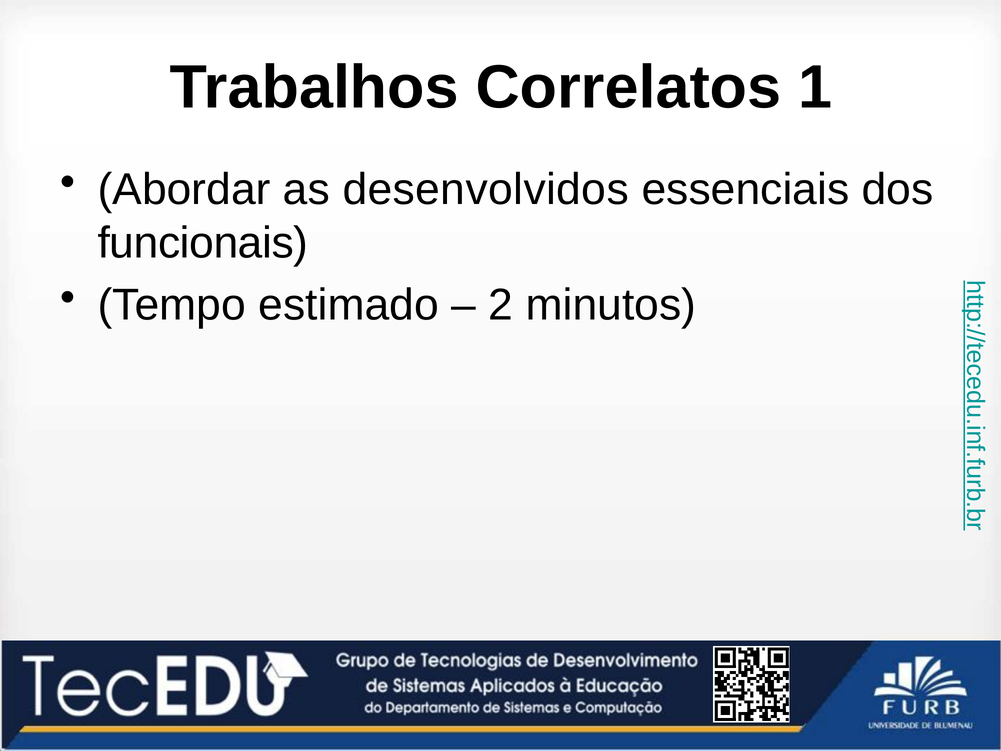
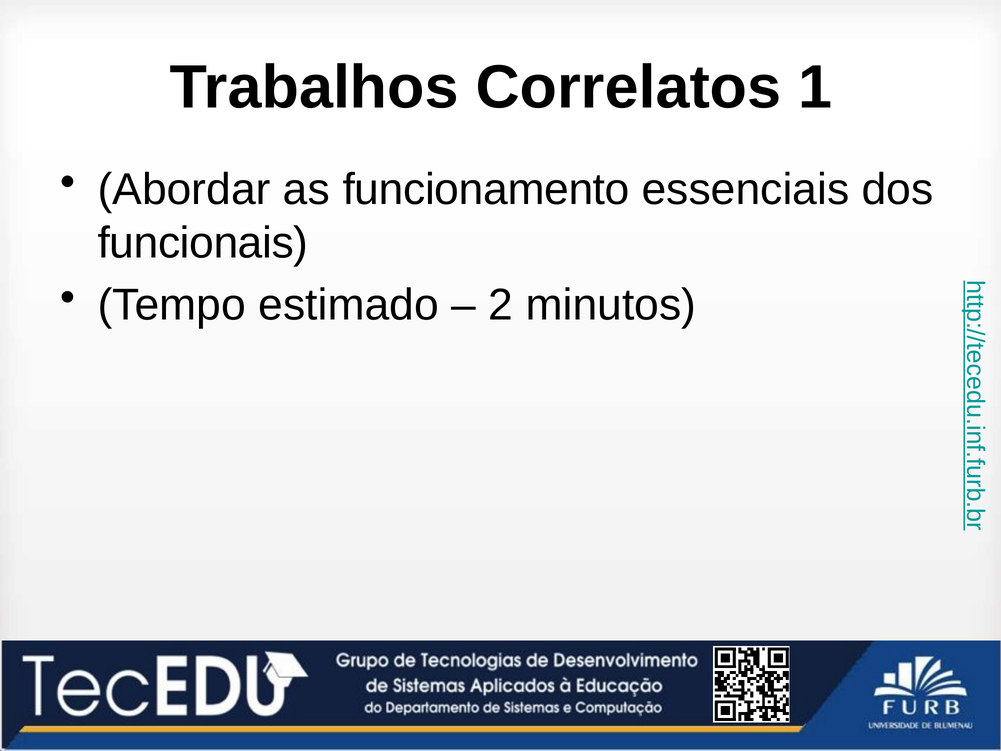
desenvolvidos: desenvolvidos -> funcionamento
